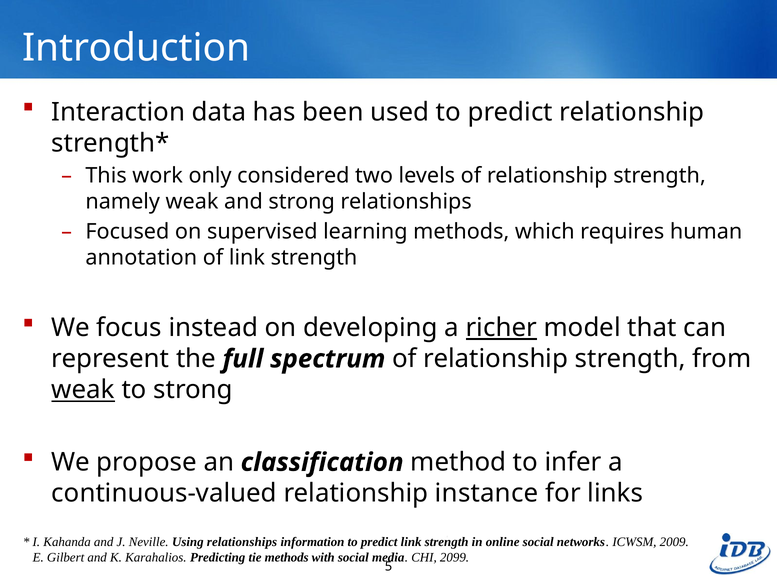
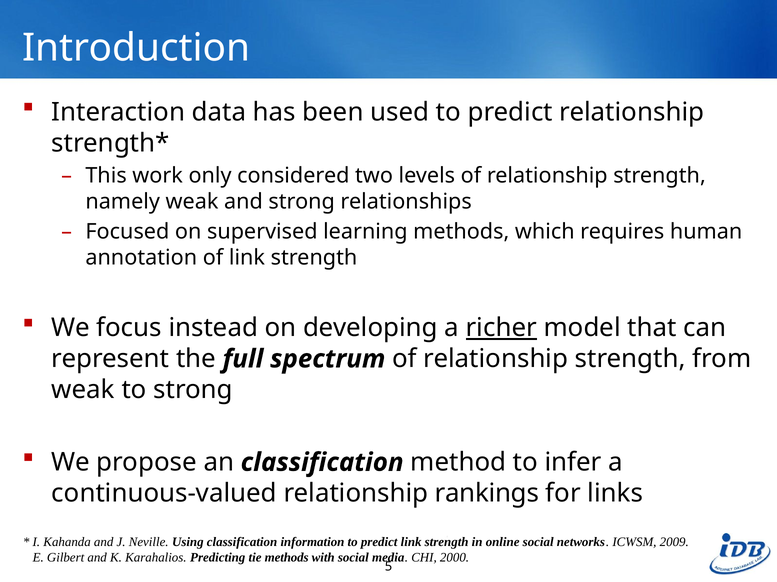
weak at (83, 390) underline: present -> none
instance: instance -> rankings
Using relationships: relationships -> classification
2099: 2099 -> 2000
